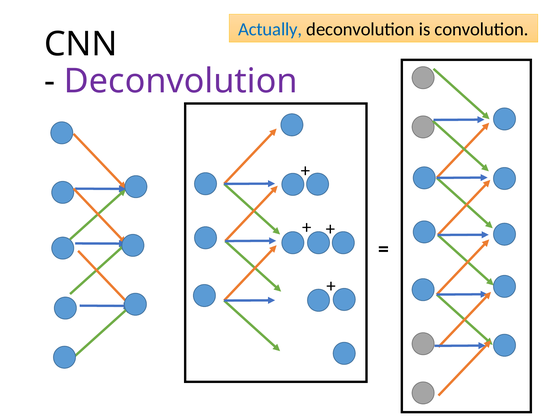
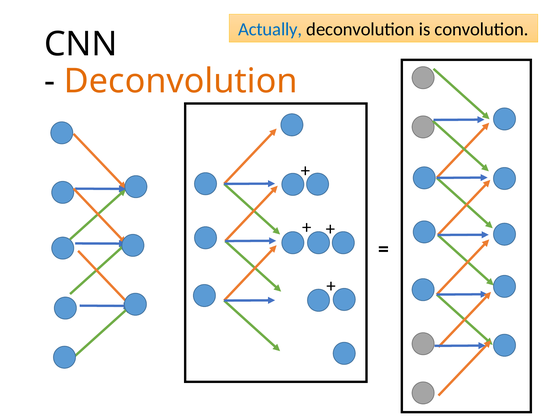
Deconvolution at (181, 81) colour: purple -> orange
